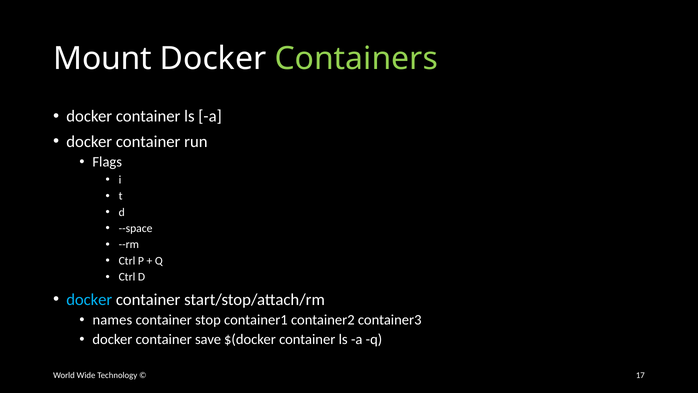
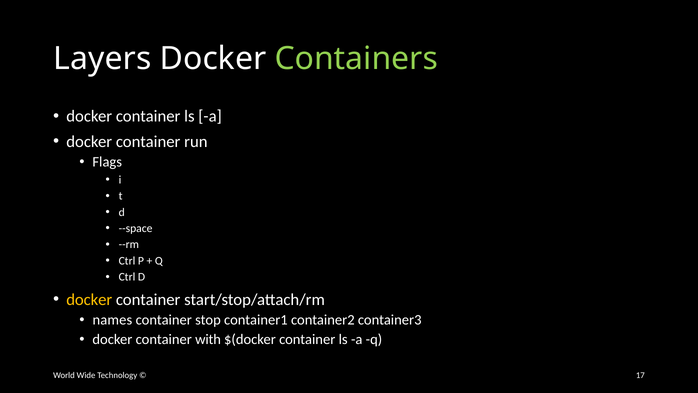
Mount: Mount -> Layers
docker at (89, 299) colour: light blue -> yellow
save: save -> with
